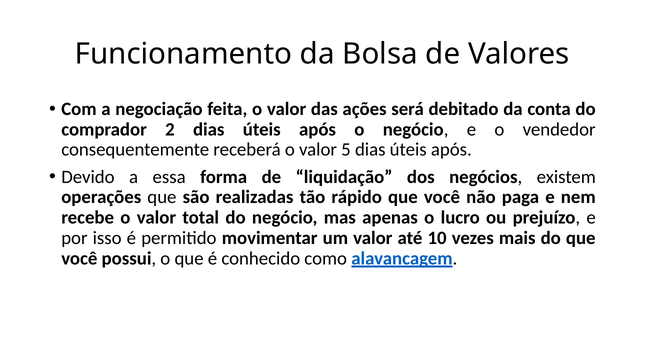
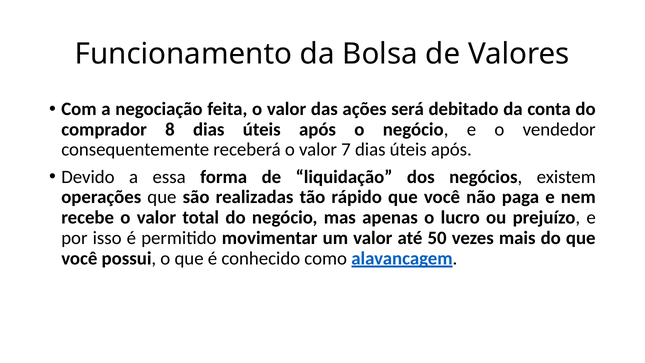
2: 2 -> 8
5: 5 -> 7
10: 10 -> 50
